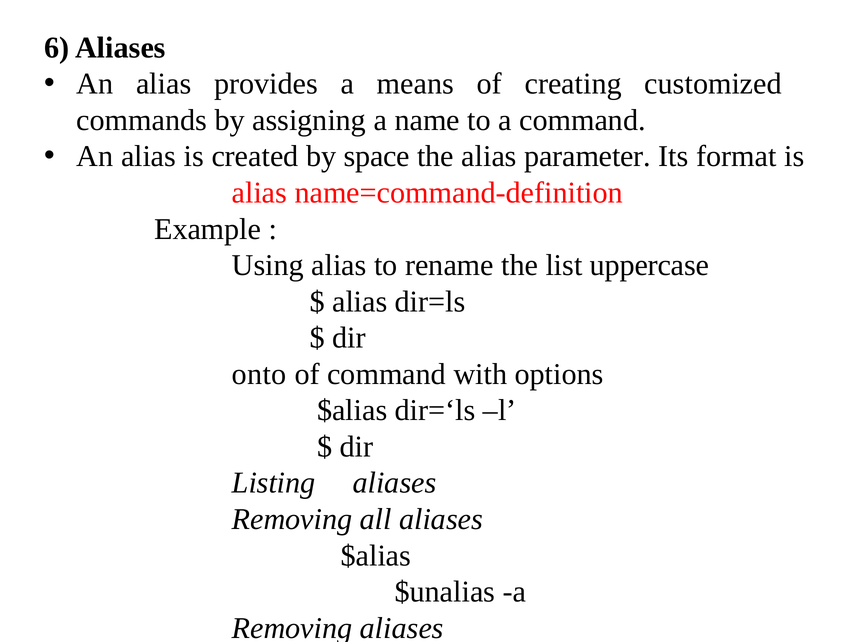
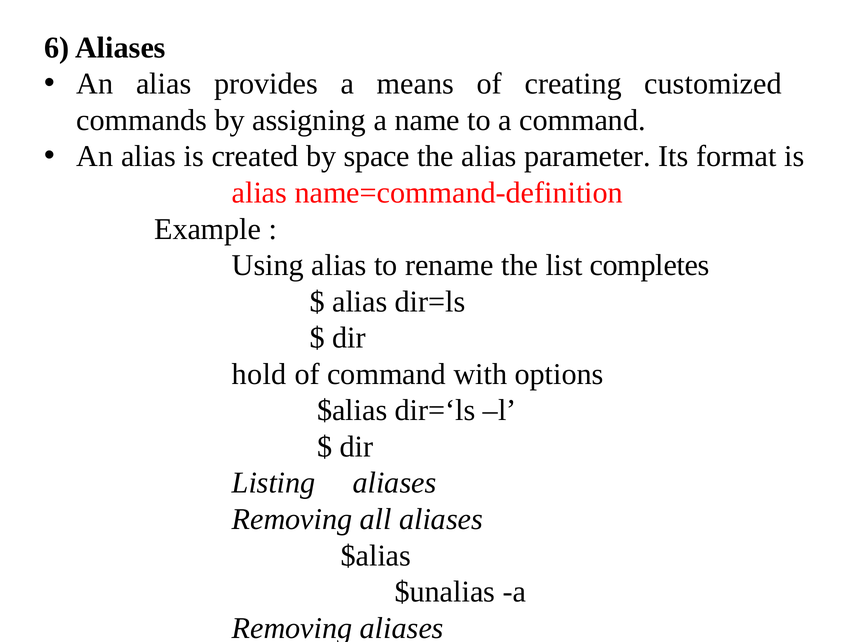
uppercase: uppercase -> completes
onto: onto -> hold
